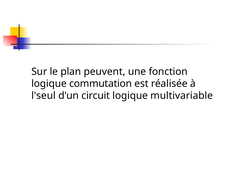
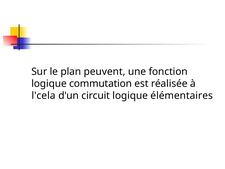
l'seul: l'seul -> l'cela
multivariable: multivariable -> élémentaires
